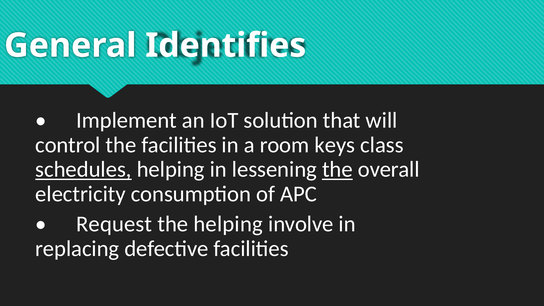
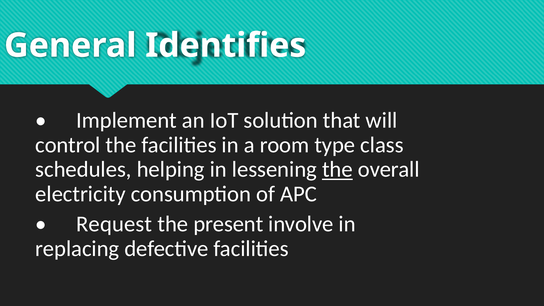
keys: keys -> type
schedules underline: present -> none
the helping: helping -> present
